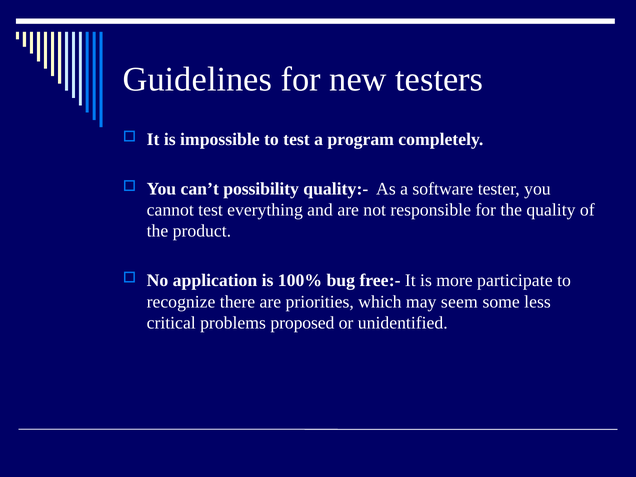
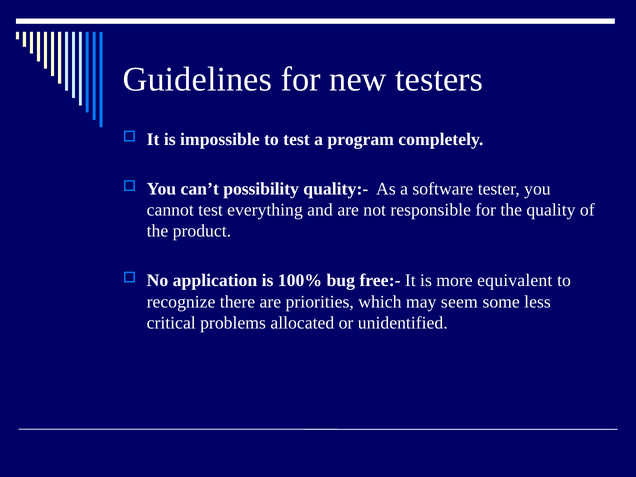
participate: participate -> equivalent
proposed: proposed -> allocated
